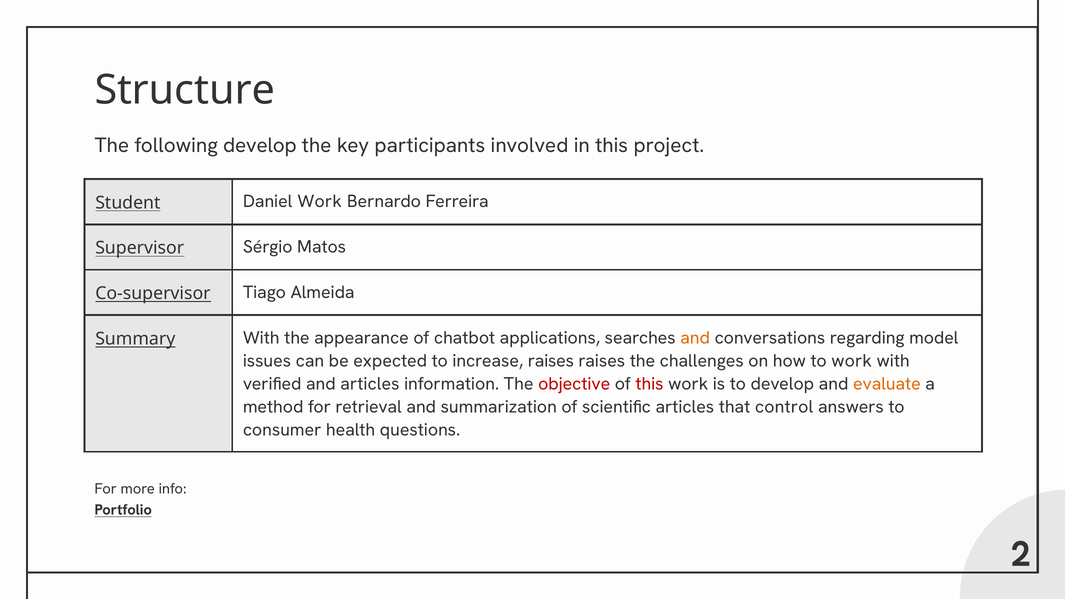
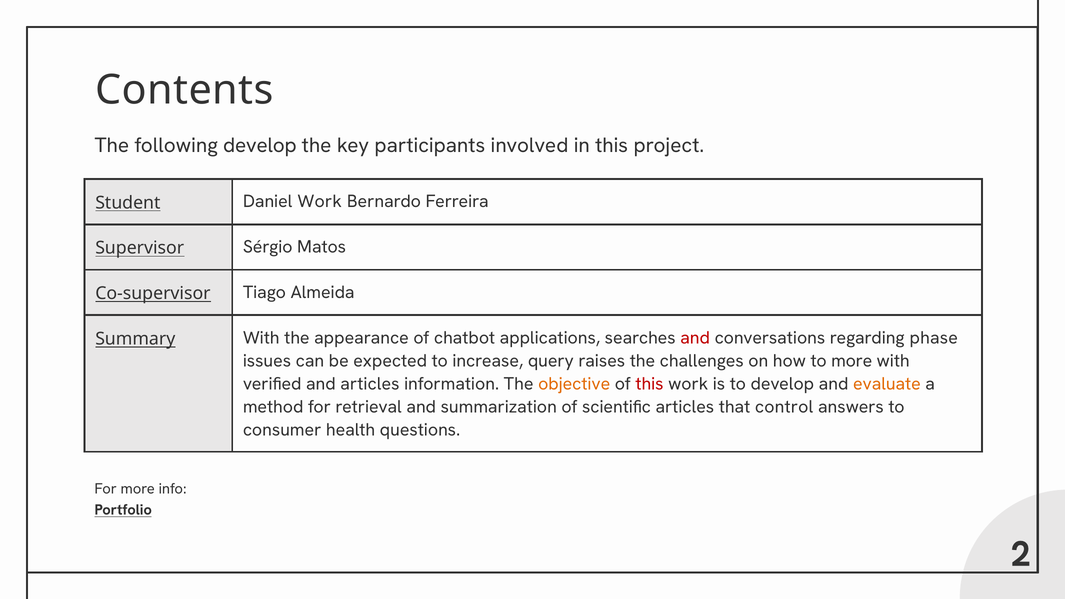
Structure: Structure -> Contents
and at (695, 338) colour: orange -> red
model: model -> phase
increase raises: raises -> query
to work: work -> more
objective colour: red -> orange
